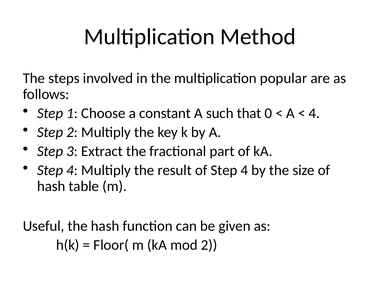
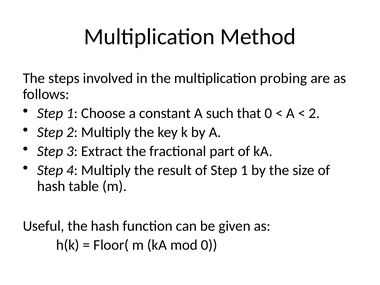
popular: popular -> probing
4 at (314, 113): 4 -> 2
of Step 4: 4 -> 1
mod 2: 2 -> 0
